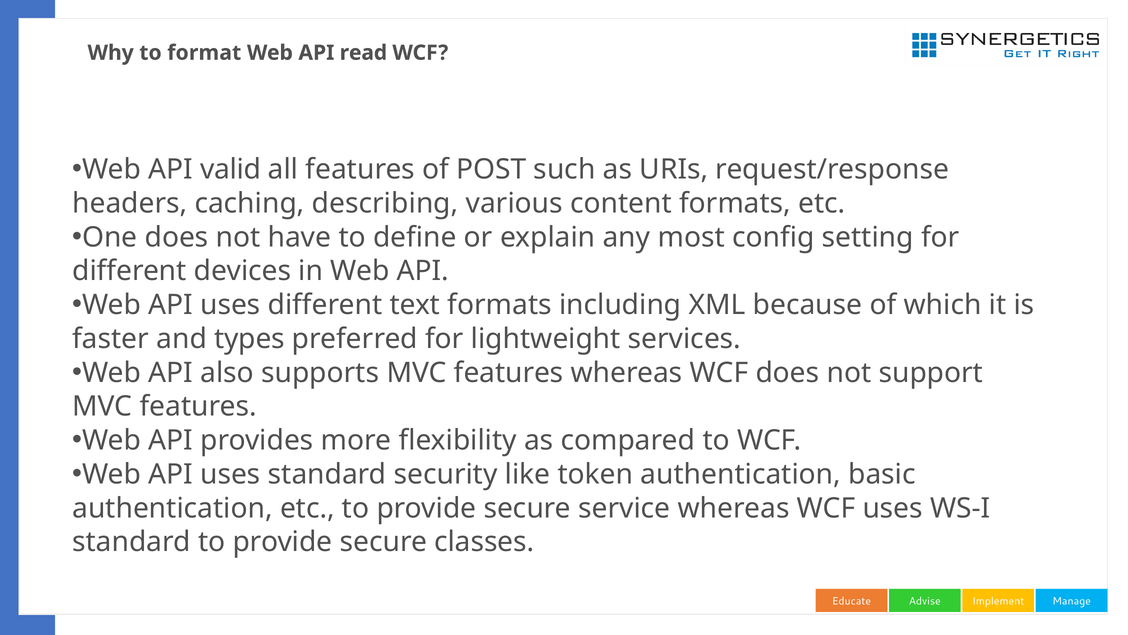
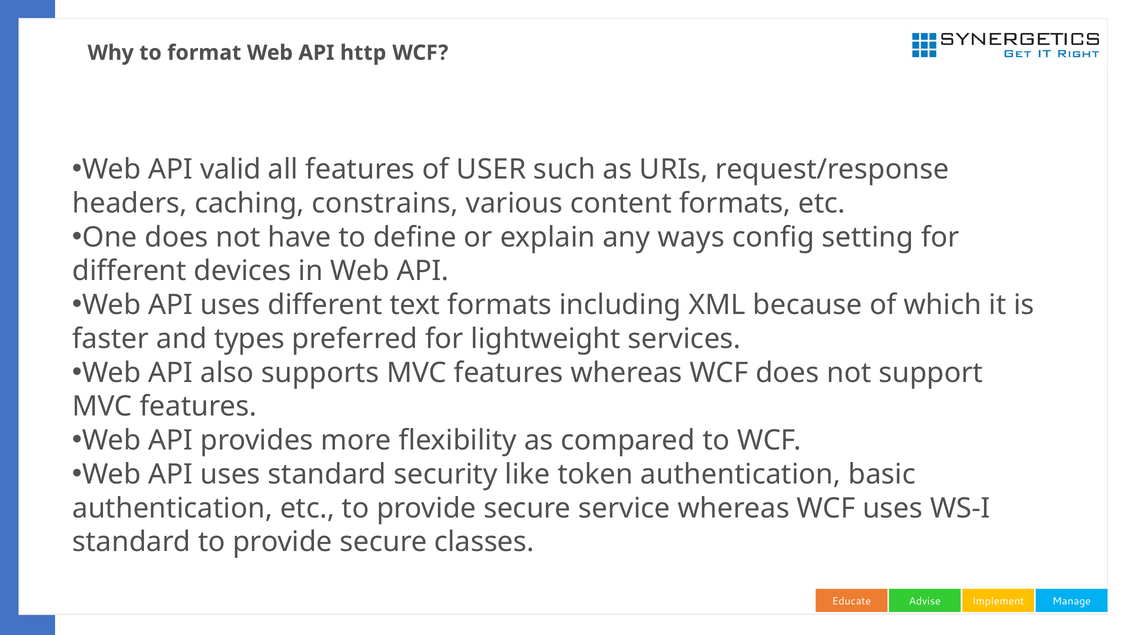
read: read -> http
POST: POST -> USER
describing: describing -> constrains
most: most -> ways
